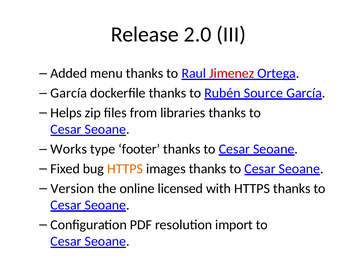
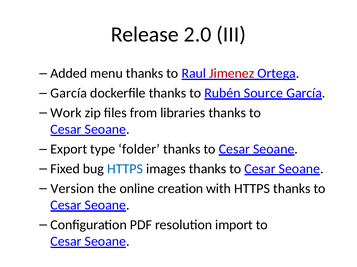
Helps: Helps -> Work
Works: Works -> Export
footer: footer -> folder
HTTPS at (125, 169) colour: orange -> blue
licensed: licensed -> creation
